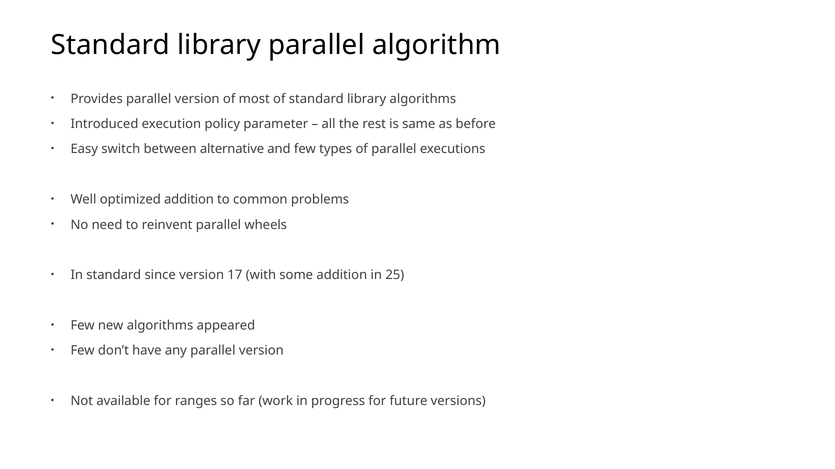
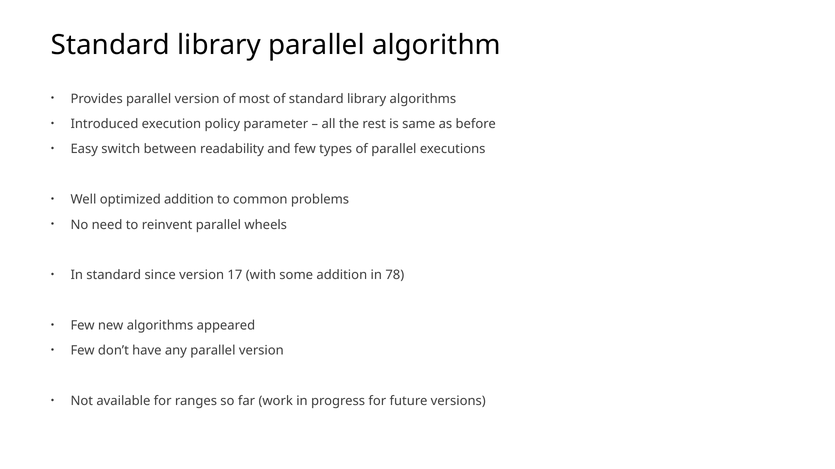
alternative: alternative -> readability
25: 25 -> 78
